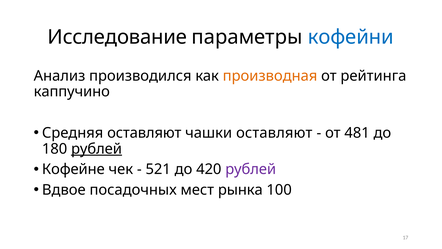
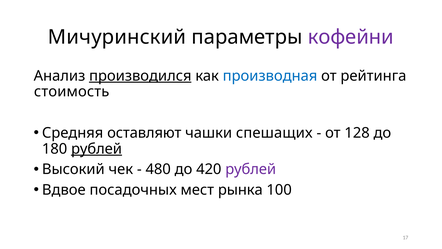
Исследование: Исследование -> Мичуринский
кофейни colour: blue -> purple
производился underline: none -> present
производная colour: orange -> blue
каппучино: каппучино -> стоимость
чашки оставляют: оставляют -> спешащих
481: 481 -> 128
Кофейне: Кофейне -> Высокий
521: 521 -> 480
